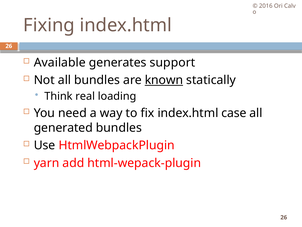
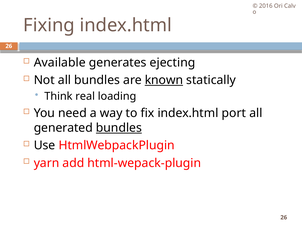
support: support -> ejecting
case: case -> port
bundles at (119, 128) underline: none -> present
